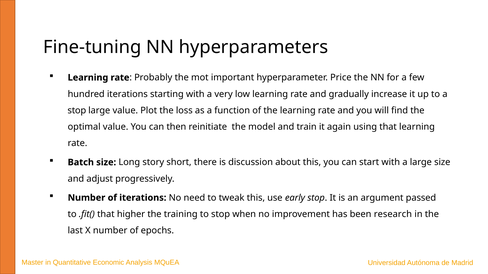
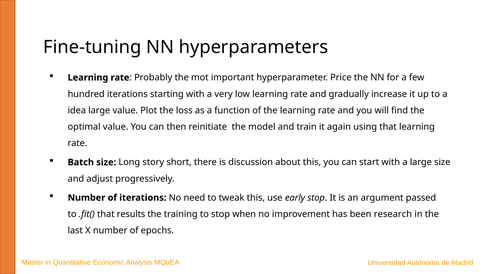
stop at (77, 111): stop -> idea
higher: higher -> results
